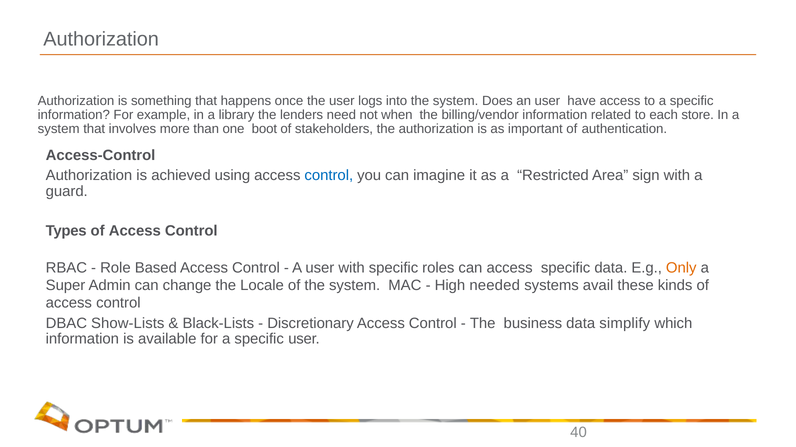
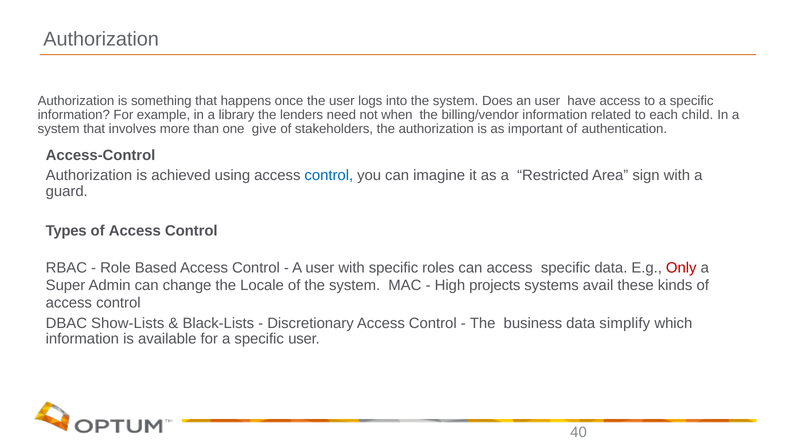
store: store -> child
boot: boot -> give
Only colour: orange -> red
needed: needed -> projects
